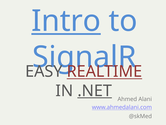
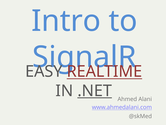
Intro underline: present -> none
